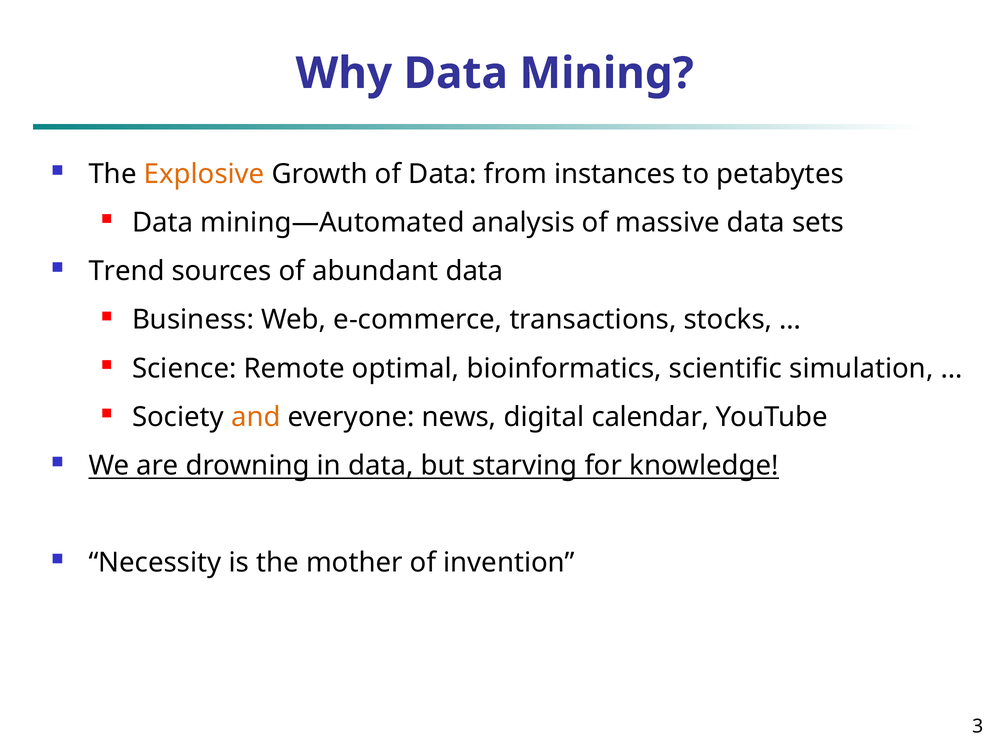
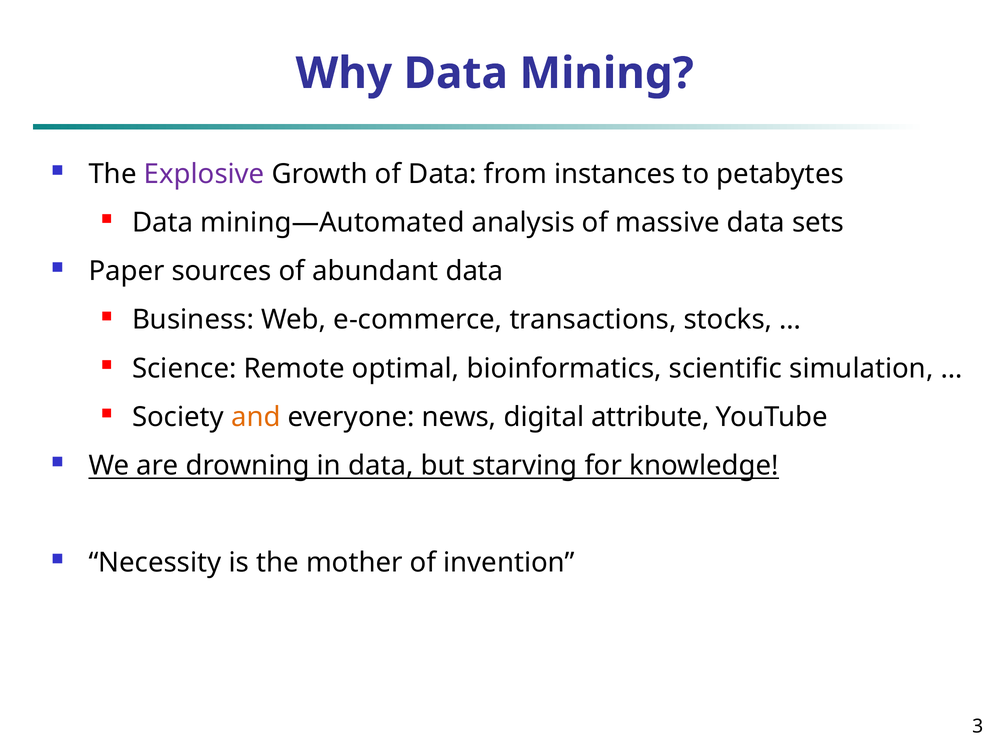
Explosive colour: orange -> purple
Trend: Trend -> Paper
calendar: calendar -> attribute
